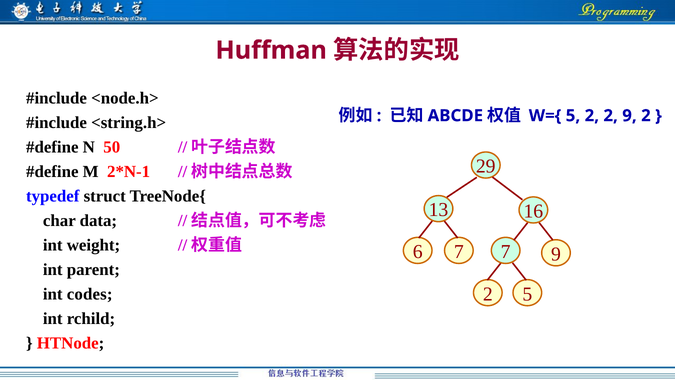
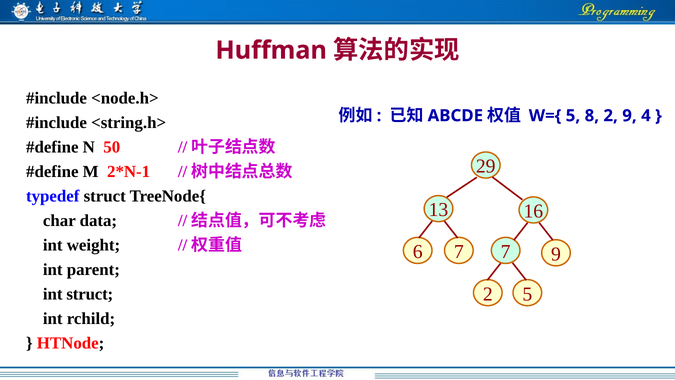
W={ 5 2: 2 -> 8
9 2: 2 -> 4
int codes: codes -> struct
